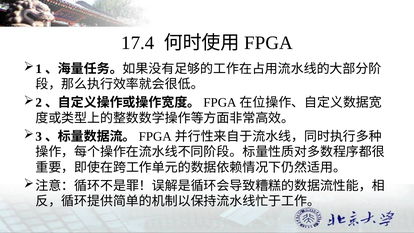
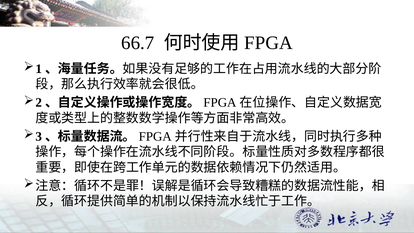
17.4: 17.4 -> 66.7
